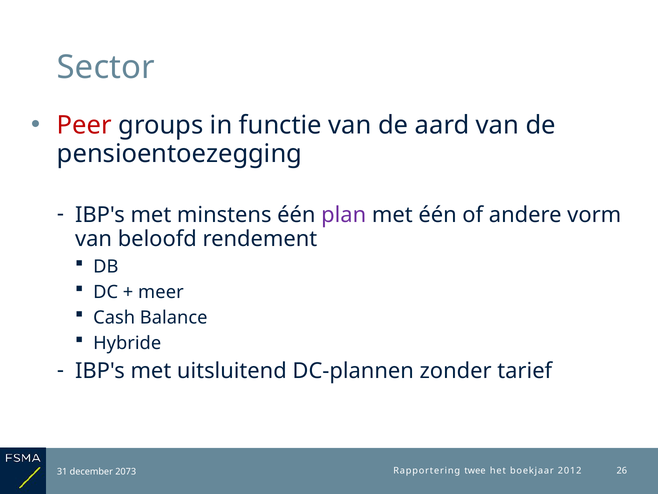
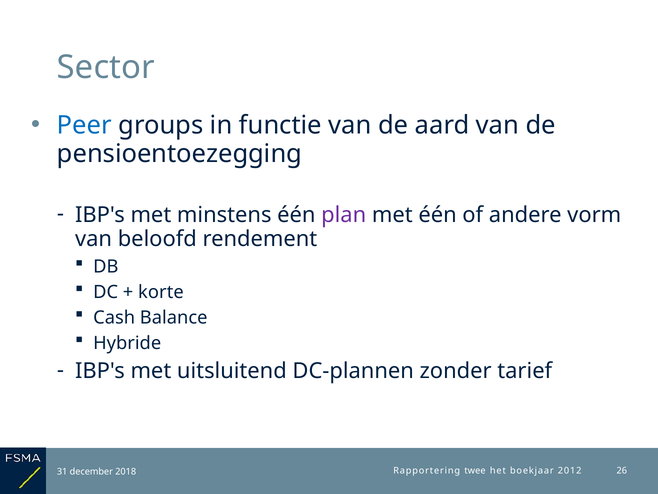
Peer colour: red -> blue
meer: meer -> korte
2073: 2073 -> 2018
